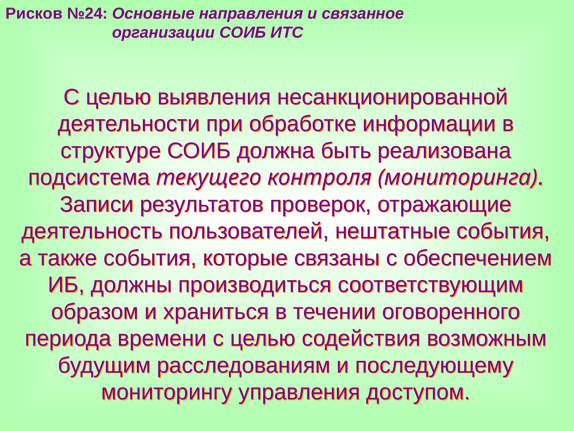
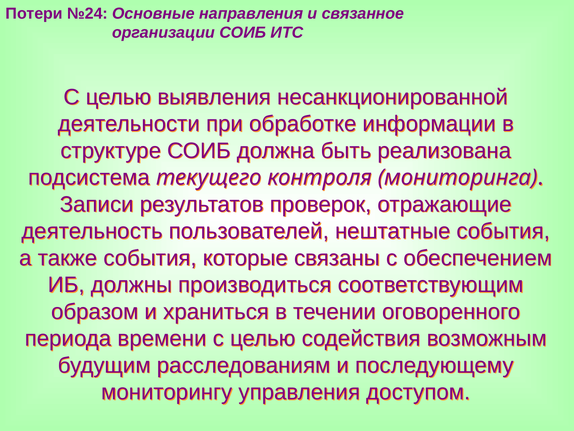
Рисков: Рисков -> Потери
